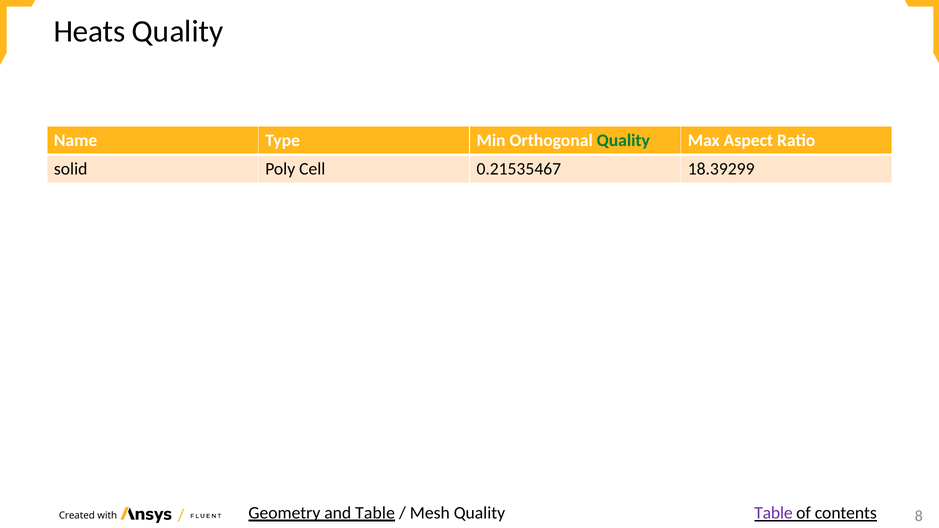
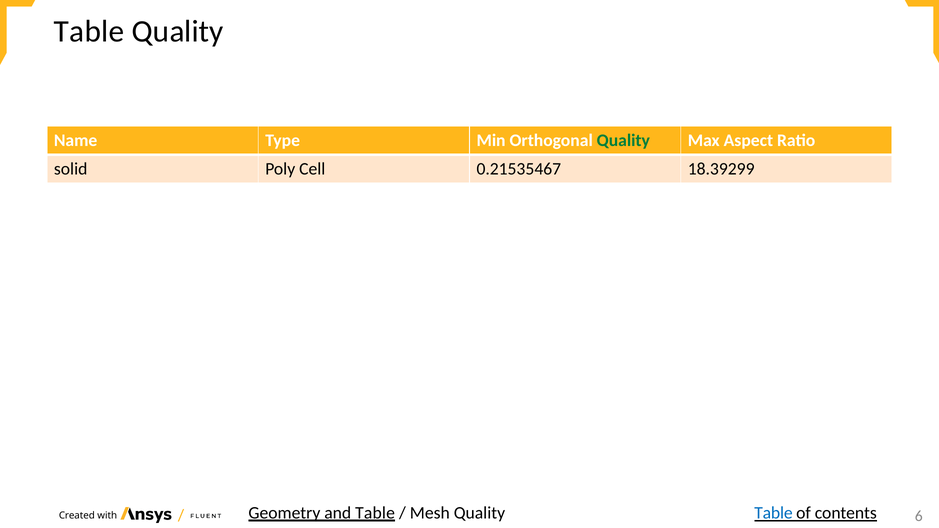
Heats at (90, 32): Heats -> Table
Table at (773, 513) colour: purple -> blue
8: 8 -> 6
